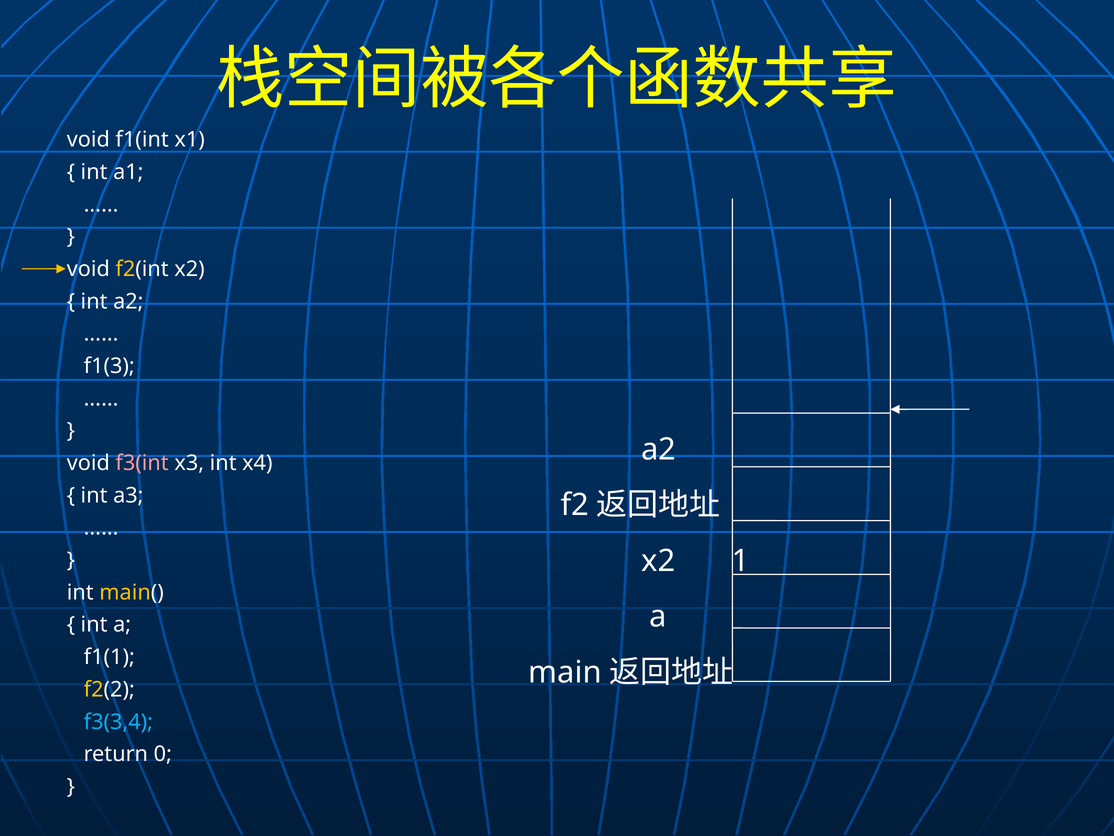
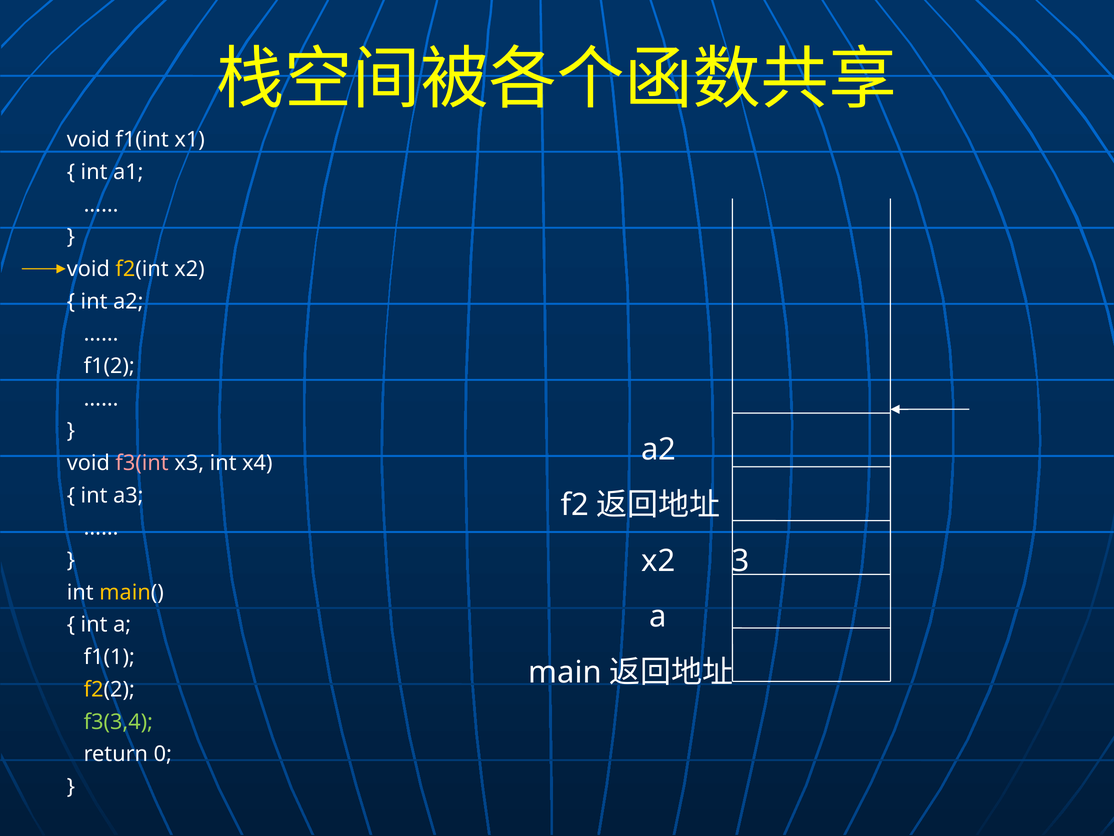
f1(3: f1(3 -> f1(2
1: 1 -> 3
f3(3,4 colour: light blue -> light green
